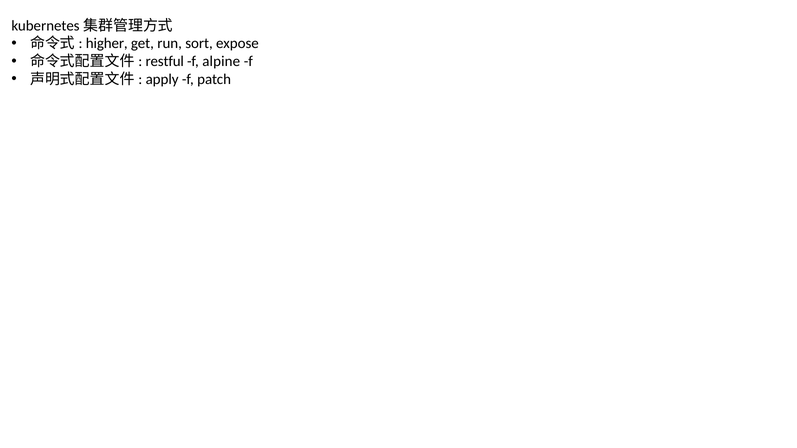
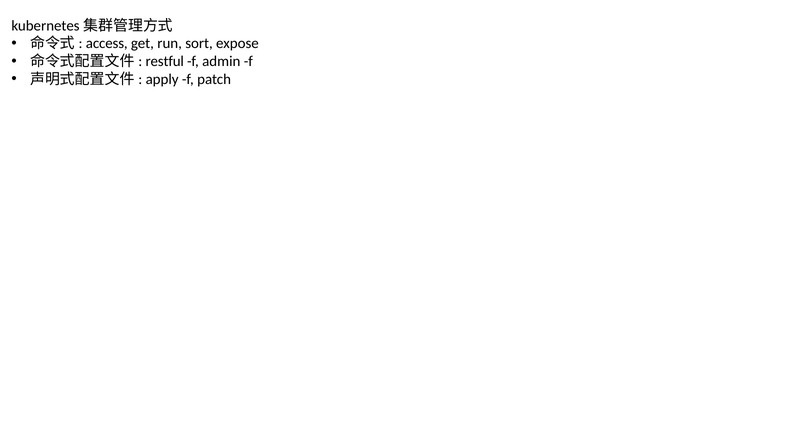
higher: higher -> access
alpine: alpine -> admin
